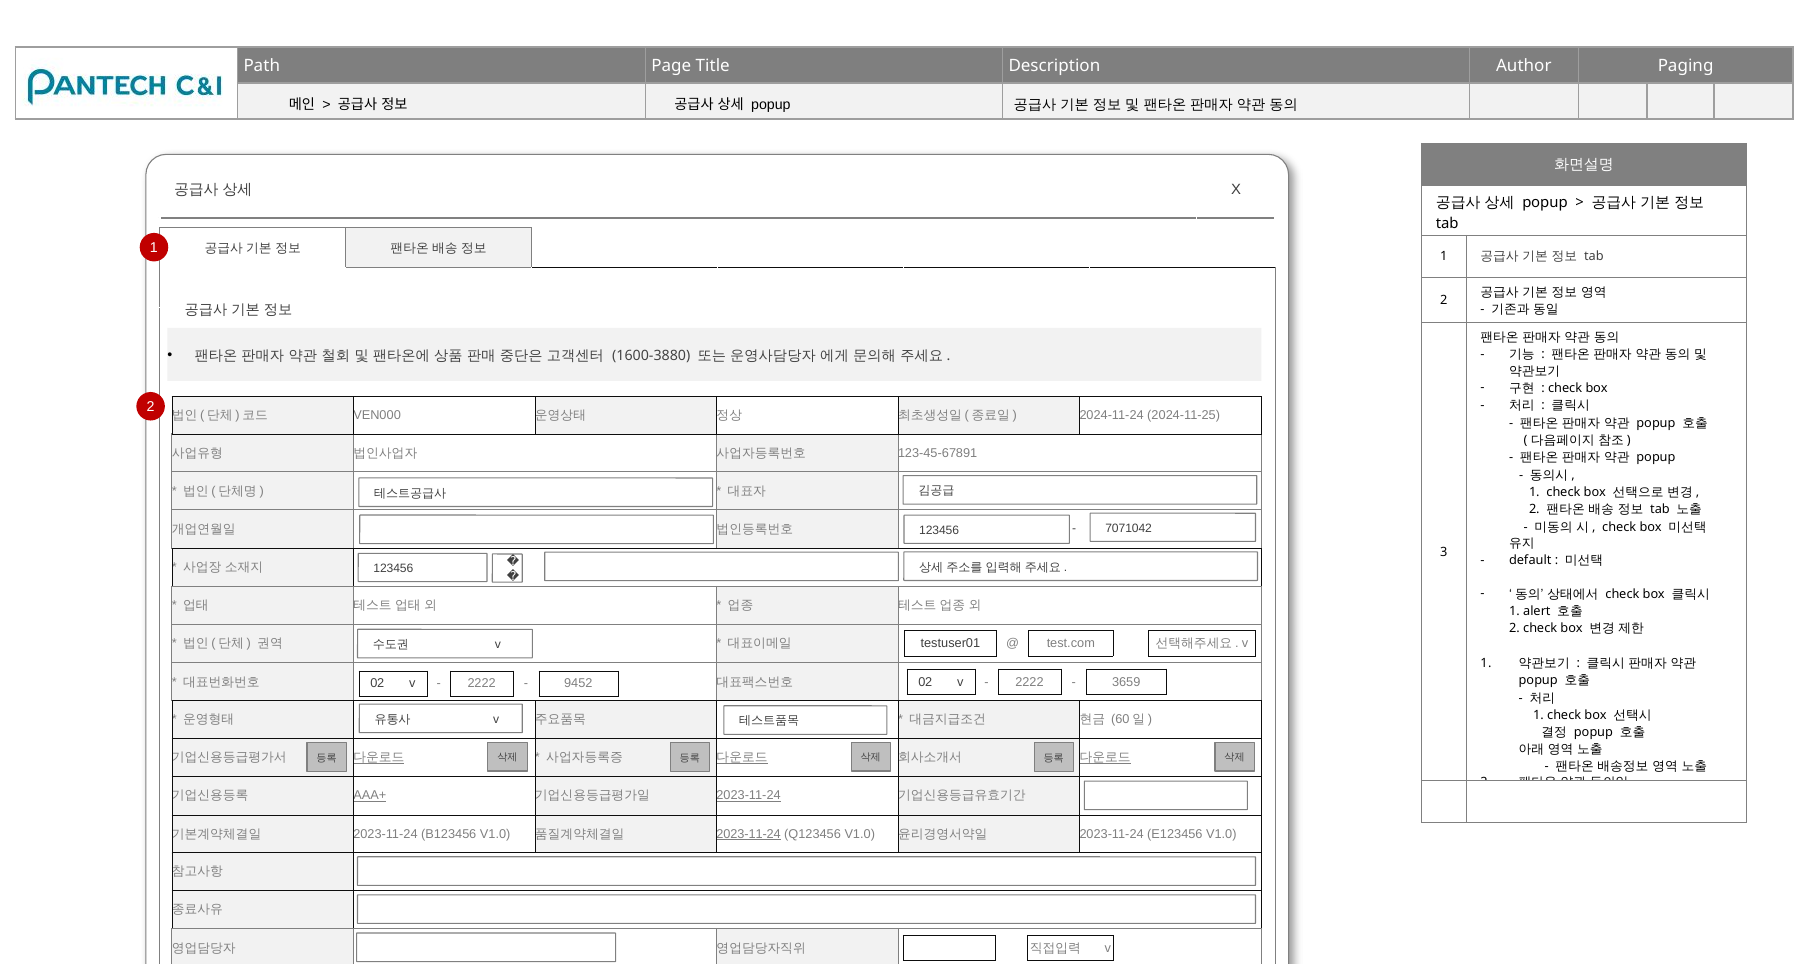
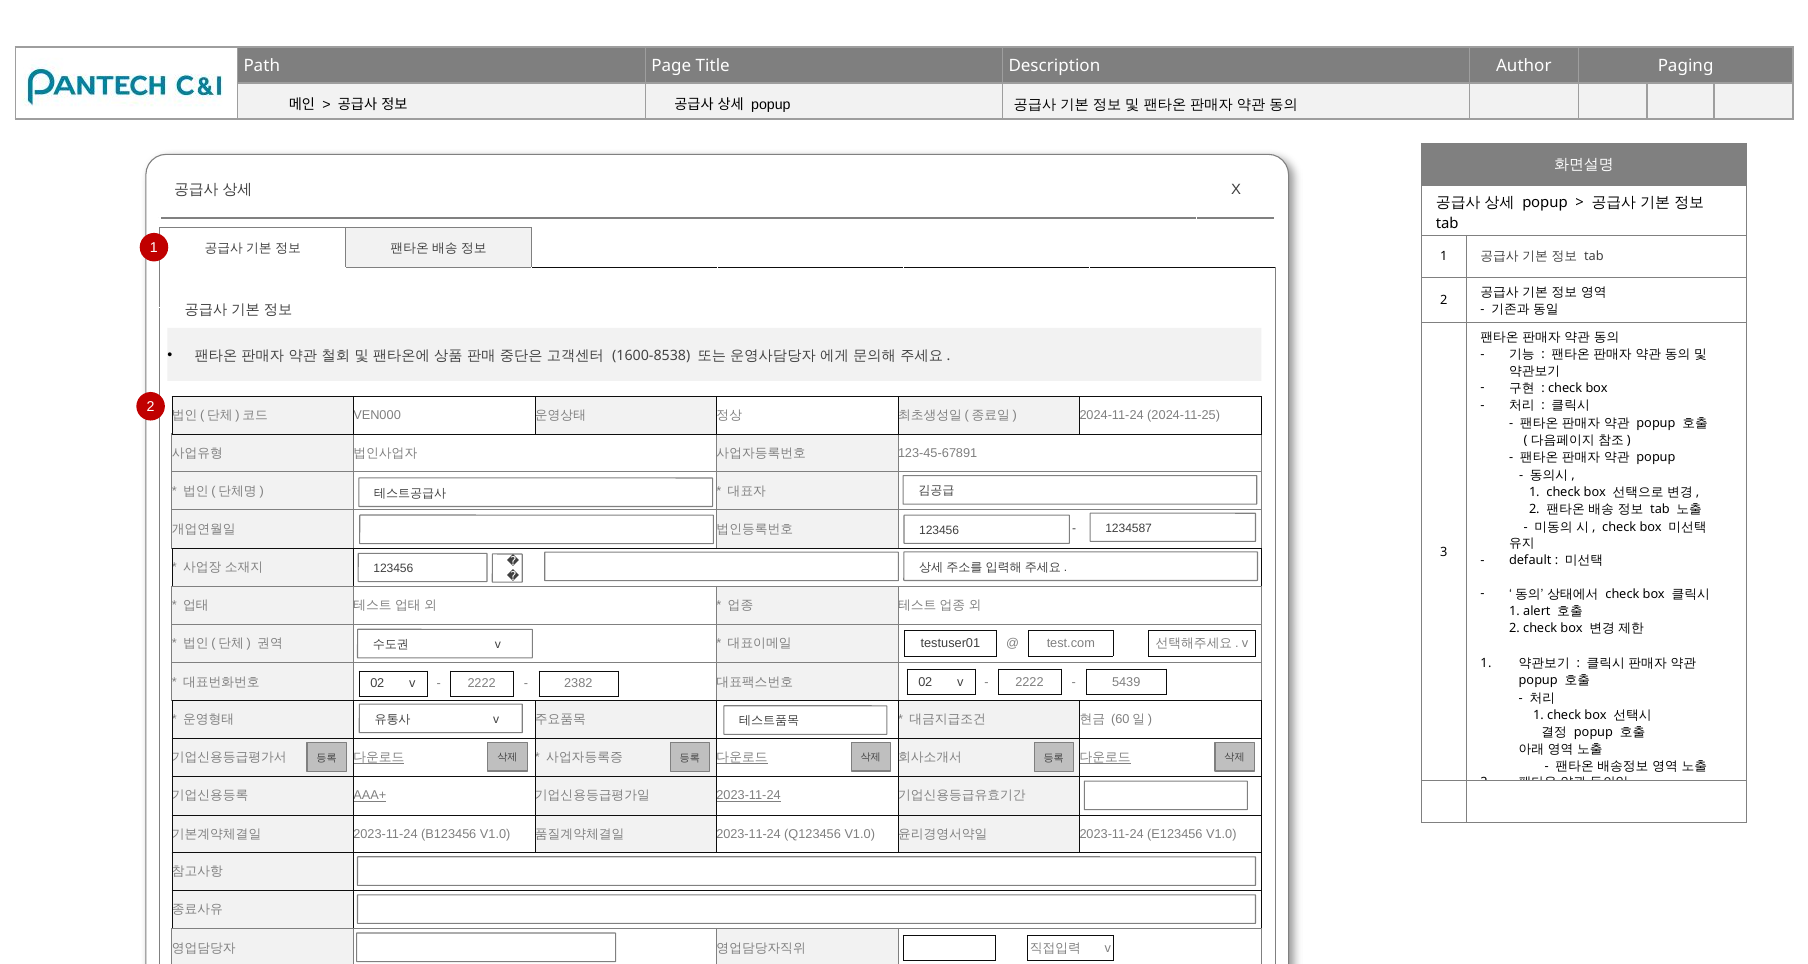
1600-3880: 1600-3880 -> 1600-8538
7071042: 7071042 -> 1234587
3659: 3659 -> 5439
9452: 9452 -> 2382
2023-11-24 at (749, 834) underline: present -> none
